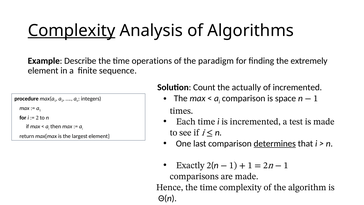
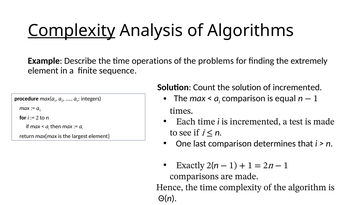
paradigm: paradigm -> problems
the actually: actually -> solution
space: space -> equal
determines underline: present -> none
